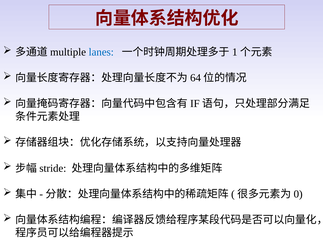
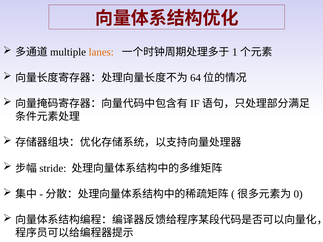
lanes colour: blue -> orange
